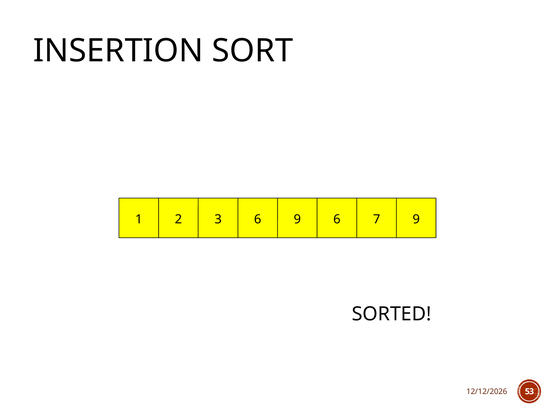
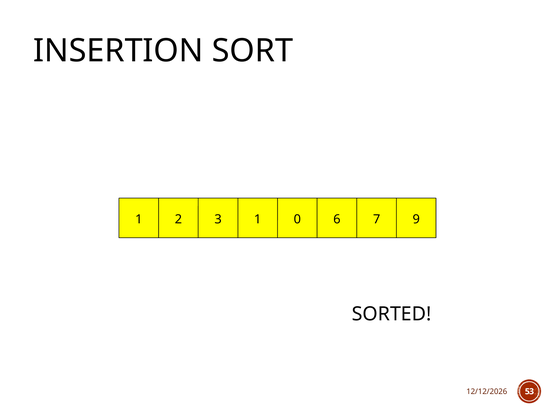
1 6: 6 -> 1
2 9: 9 -> 0
